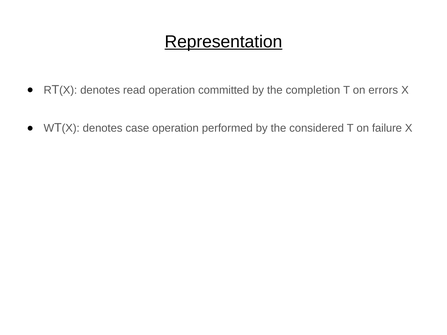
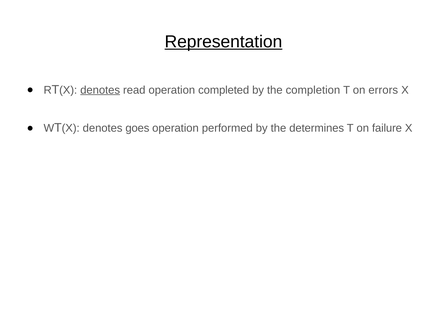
denotes at (100, 90) underline: none -> present
committed: committed -> completed
case: case -> goes
considered: considered -> determines
